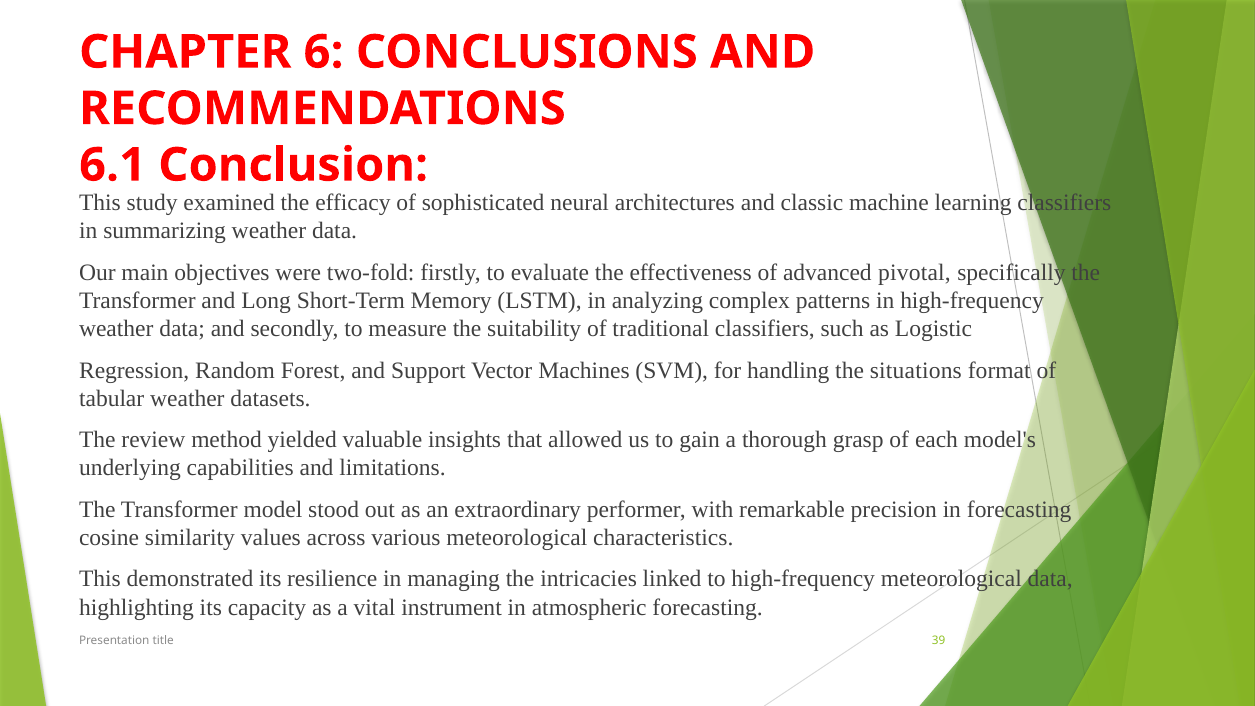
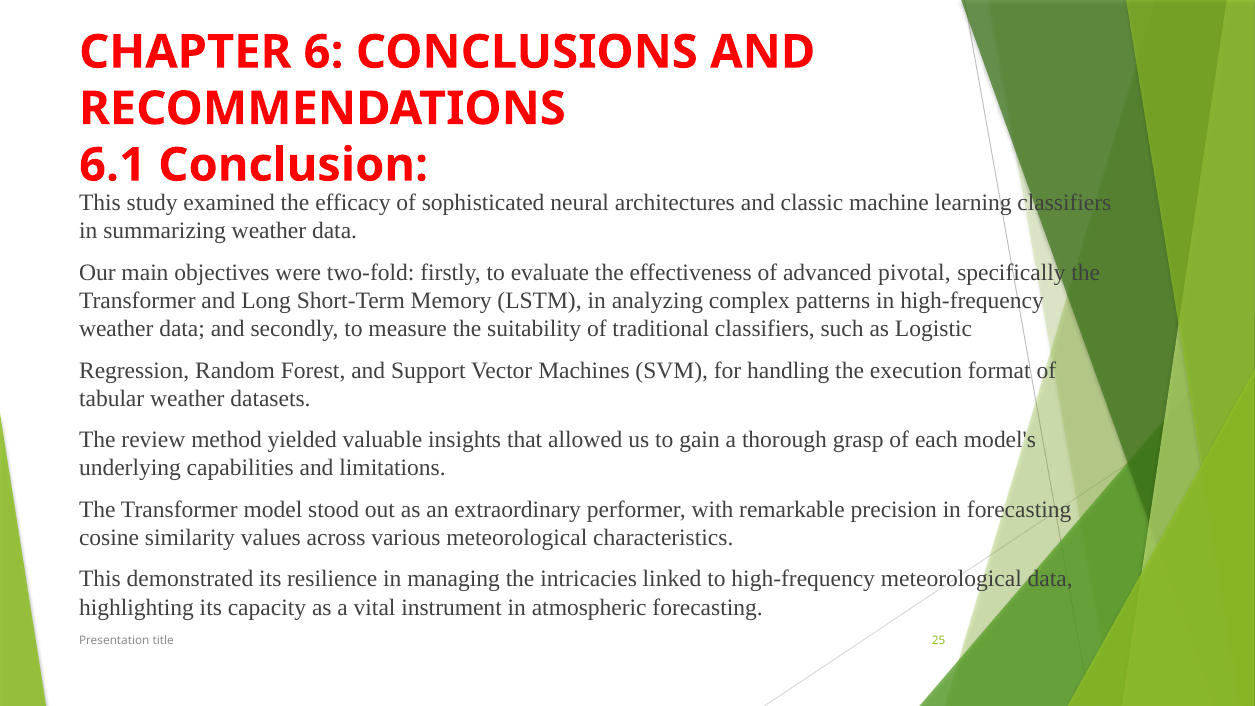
situations: situations -> execution
39: 39 -> 25
